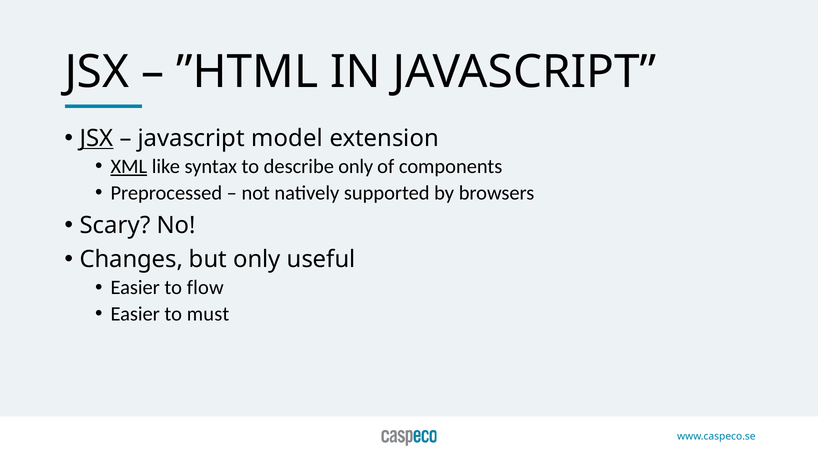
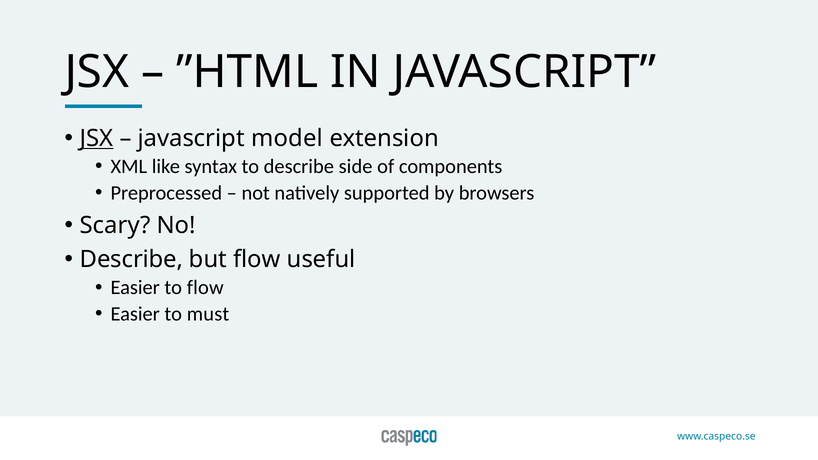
XML underline: present -> none
describe only: only -> side
Changes at (131, 260): Changes -> Describe
but only: only -> flow
